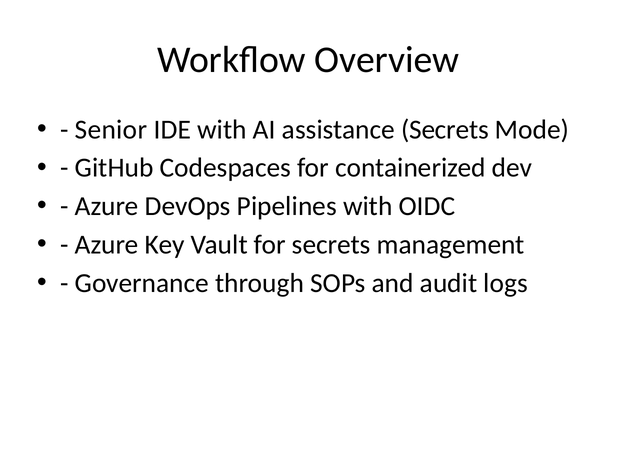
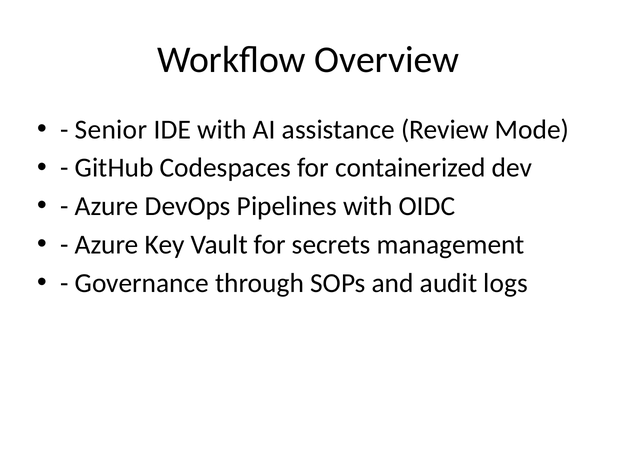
assistance Secrets: Secrets -> Review
